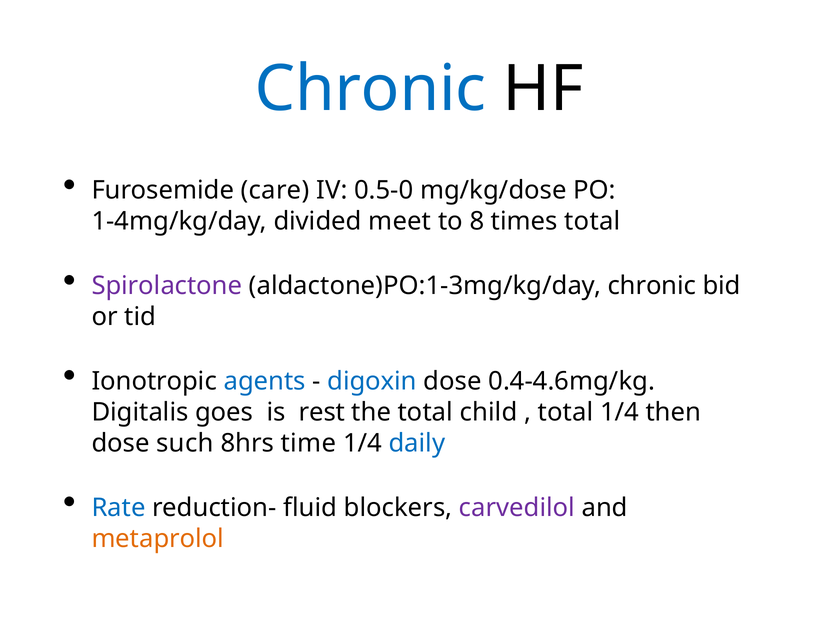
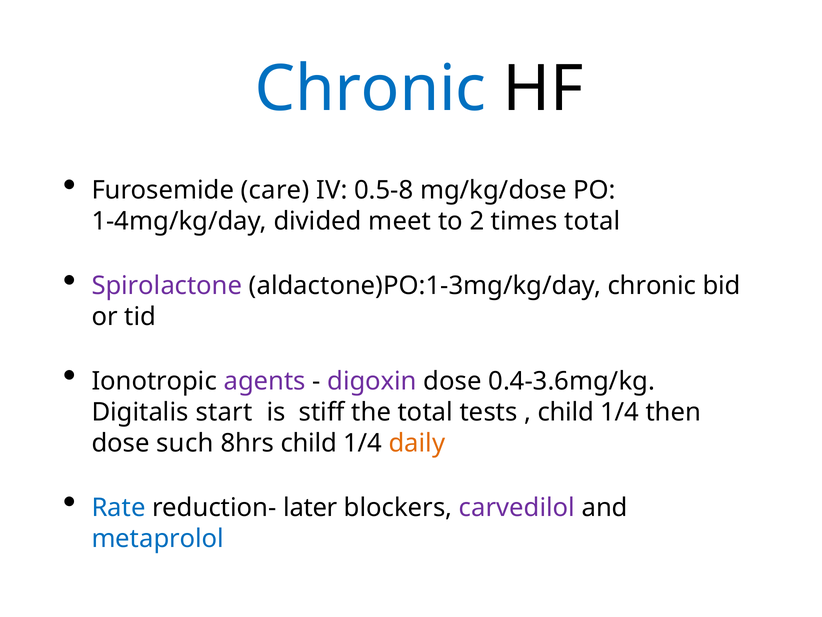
0.5-0: 0.5-0 -> 0.5-8
8: 8 -> 2
agents colour: blue -> purple
digoxin colour: blue -> purple
0.4-4.6mg/kg: 0.4-4.6mg/kg -> 0.4-3.6mg/kg
goes: goes -> start
rest: rest -> stiff
child: child -> tests
total at (566, 412): total -> child
8hrs time: time -> child
daily colour: blue -> orange
fluid: fluid -> later
metaprolol colour: orange -> blue
